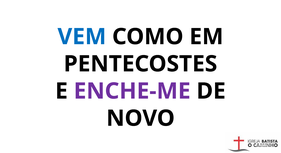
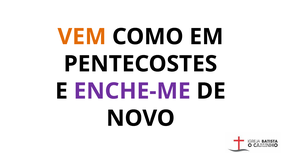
VEM colour: blue -> orange
